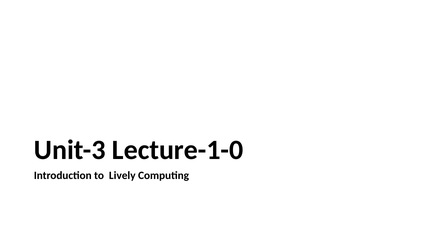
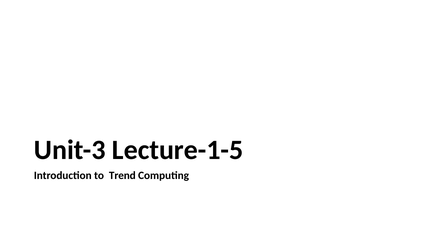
Lecture-1-0: Lecture-1-0 -> Lecture-1-5
Lively: Lively -> Trend
